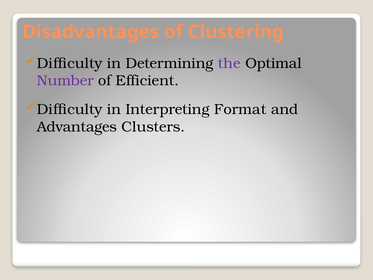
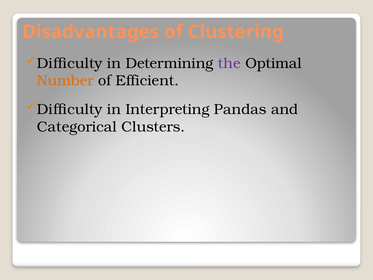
Number colour: purple -> orange
Format: Format -> Pandas
Advantages: Advantages -> Categorical
